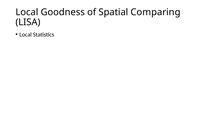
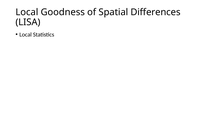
Comparing: Comparing -> Differences
